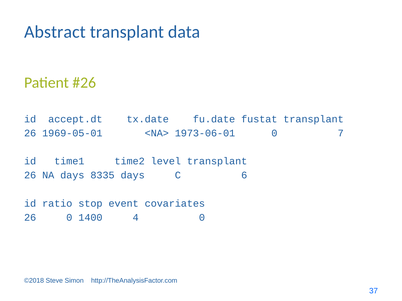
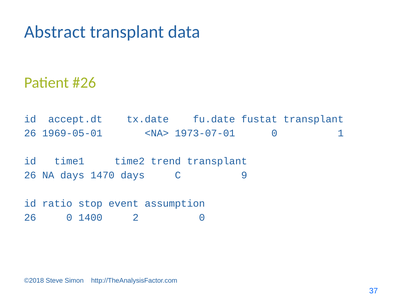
1973-06-01: 1973-06-01 -> 1973-07-01
7: 7 -> 1
level: level -> trend
8335: 8335 -> 1470
6: 6 -> 9
covariates: covariates -> assumption
4: 4 -> 2
